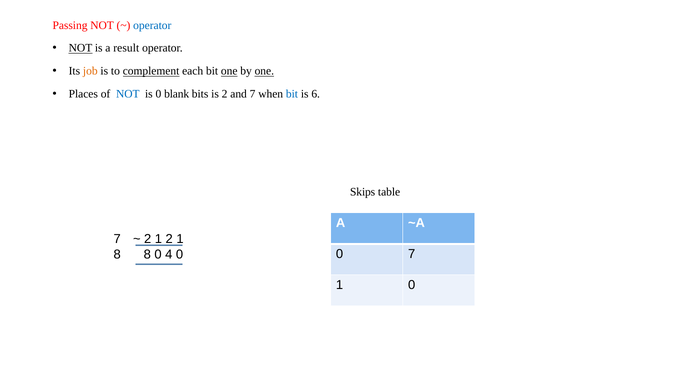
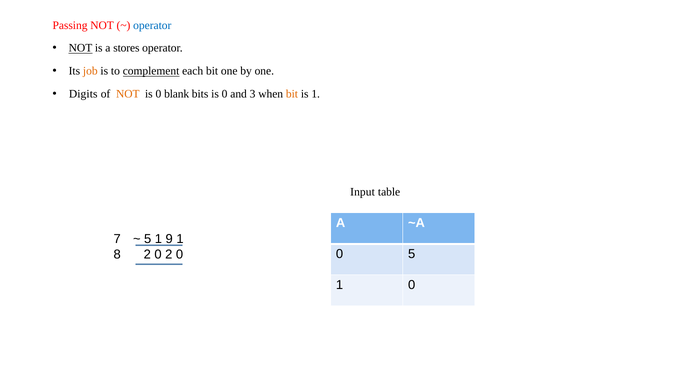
result: result -> stores
one at (229, 71) underline: present -> none
one at (264, 71) underline: present -> none
Places: Places -> Digits
NOT at (128, 94) colour: blue -> orange
bits is 2: 2 -> 0
and 7: 7 -> 3
bit at (292, 94) colour: blue -> orange
is 6: 6 -> 1
Skips: Skips -> Input
2 at (148, 239): 2 -> 5
1 2: 2 -> 9
0 7: 7 -> 5
8 at (147, 255): 8 -> 2
0 4: 4 -> 2
